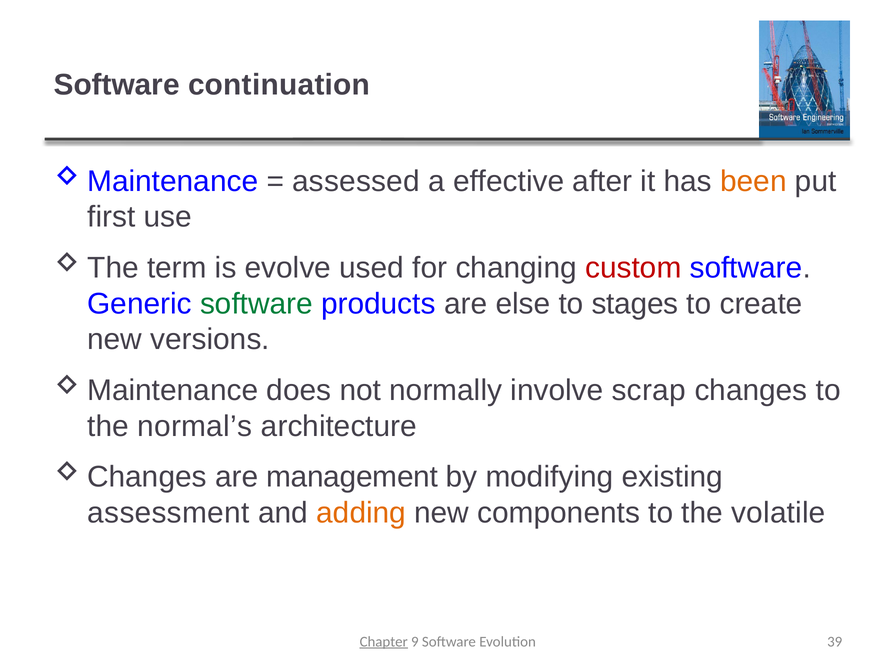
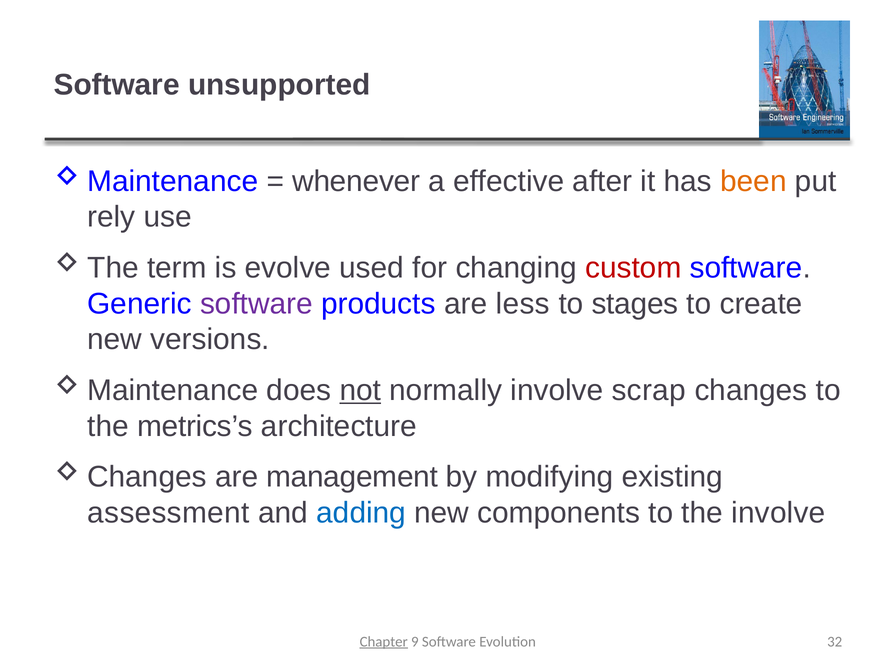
continuation: continuation -> unsupported
assessed: assessed -> whenever
first: first -> rely
software at (256, 304) colour: green -> purple
else: else -> less
not underline: none -> present
normal’s: normal’s -> metrics’s
adding colour: orange -> blue
the volatile: volatile -> involve
39: 39 -> 32
